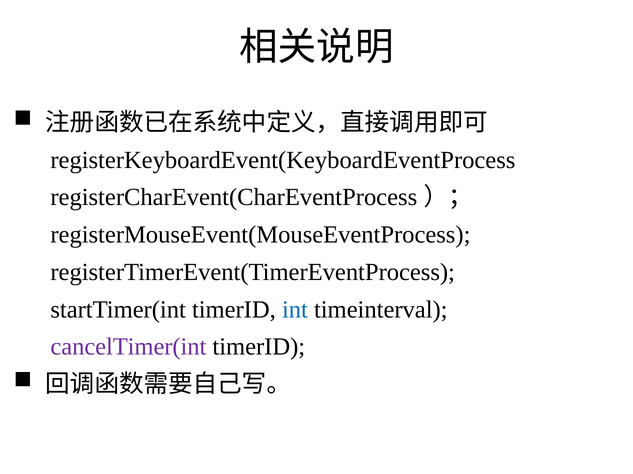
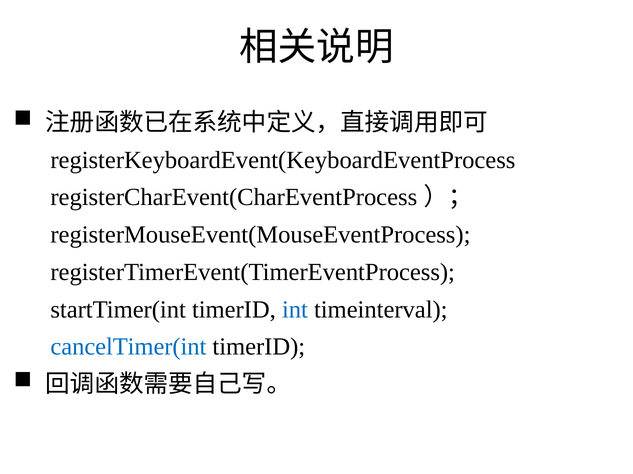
cancelTimer(int colour: purple -> blue
